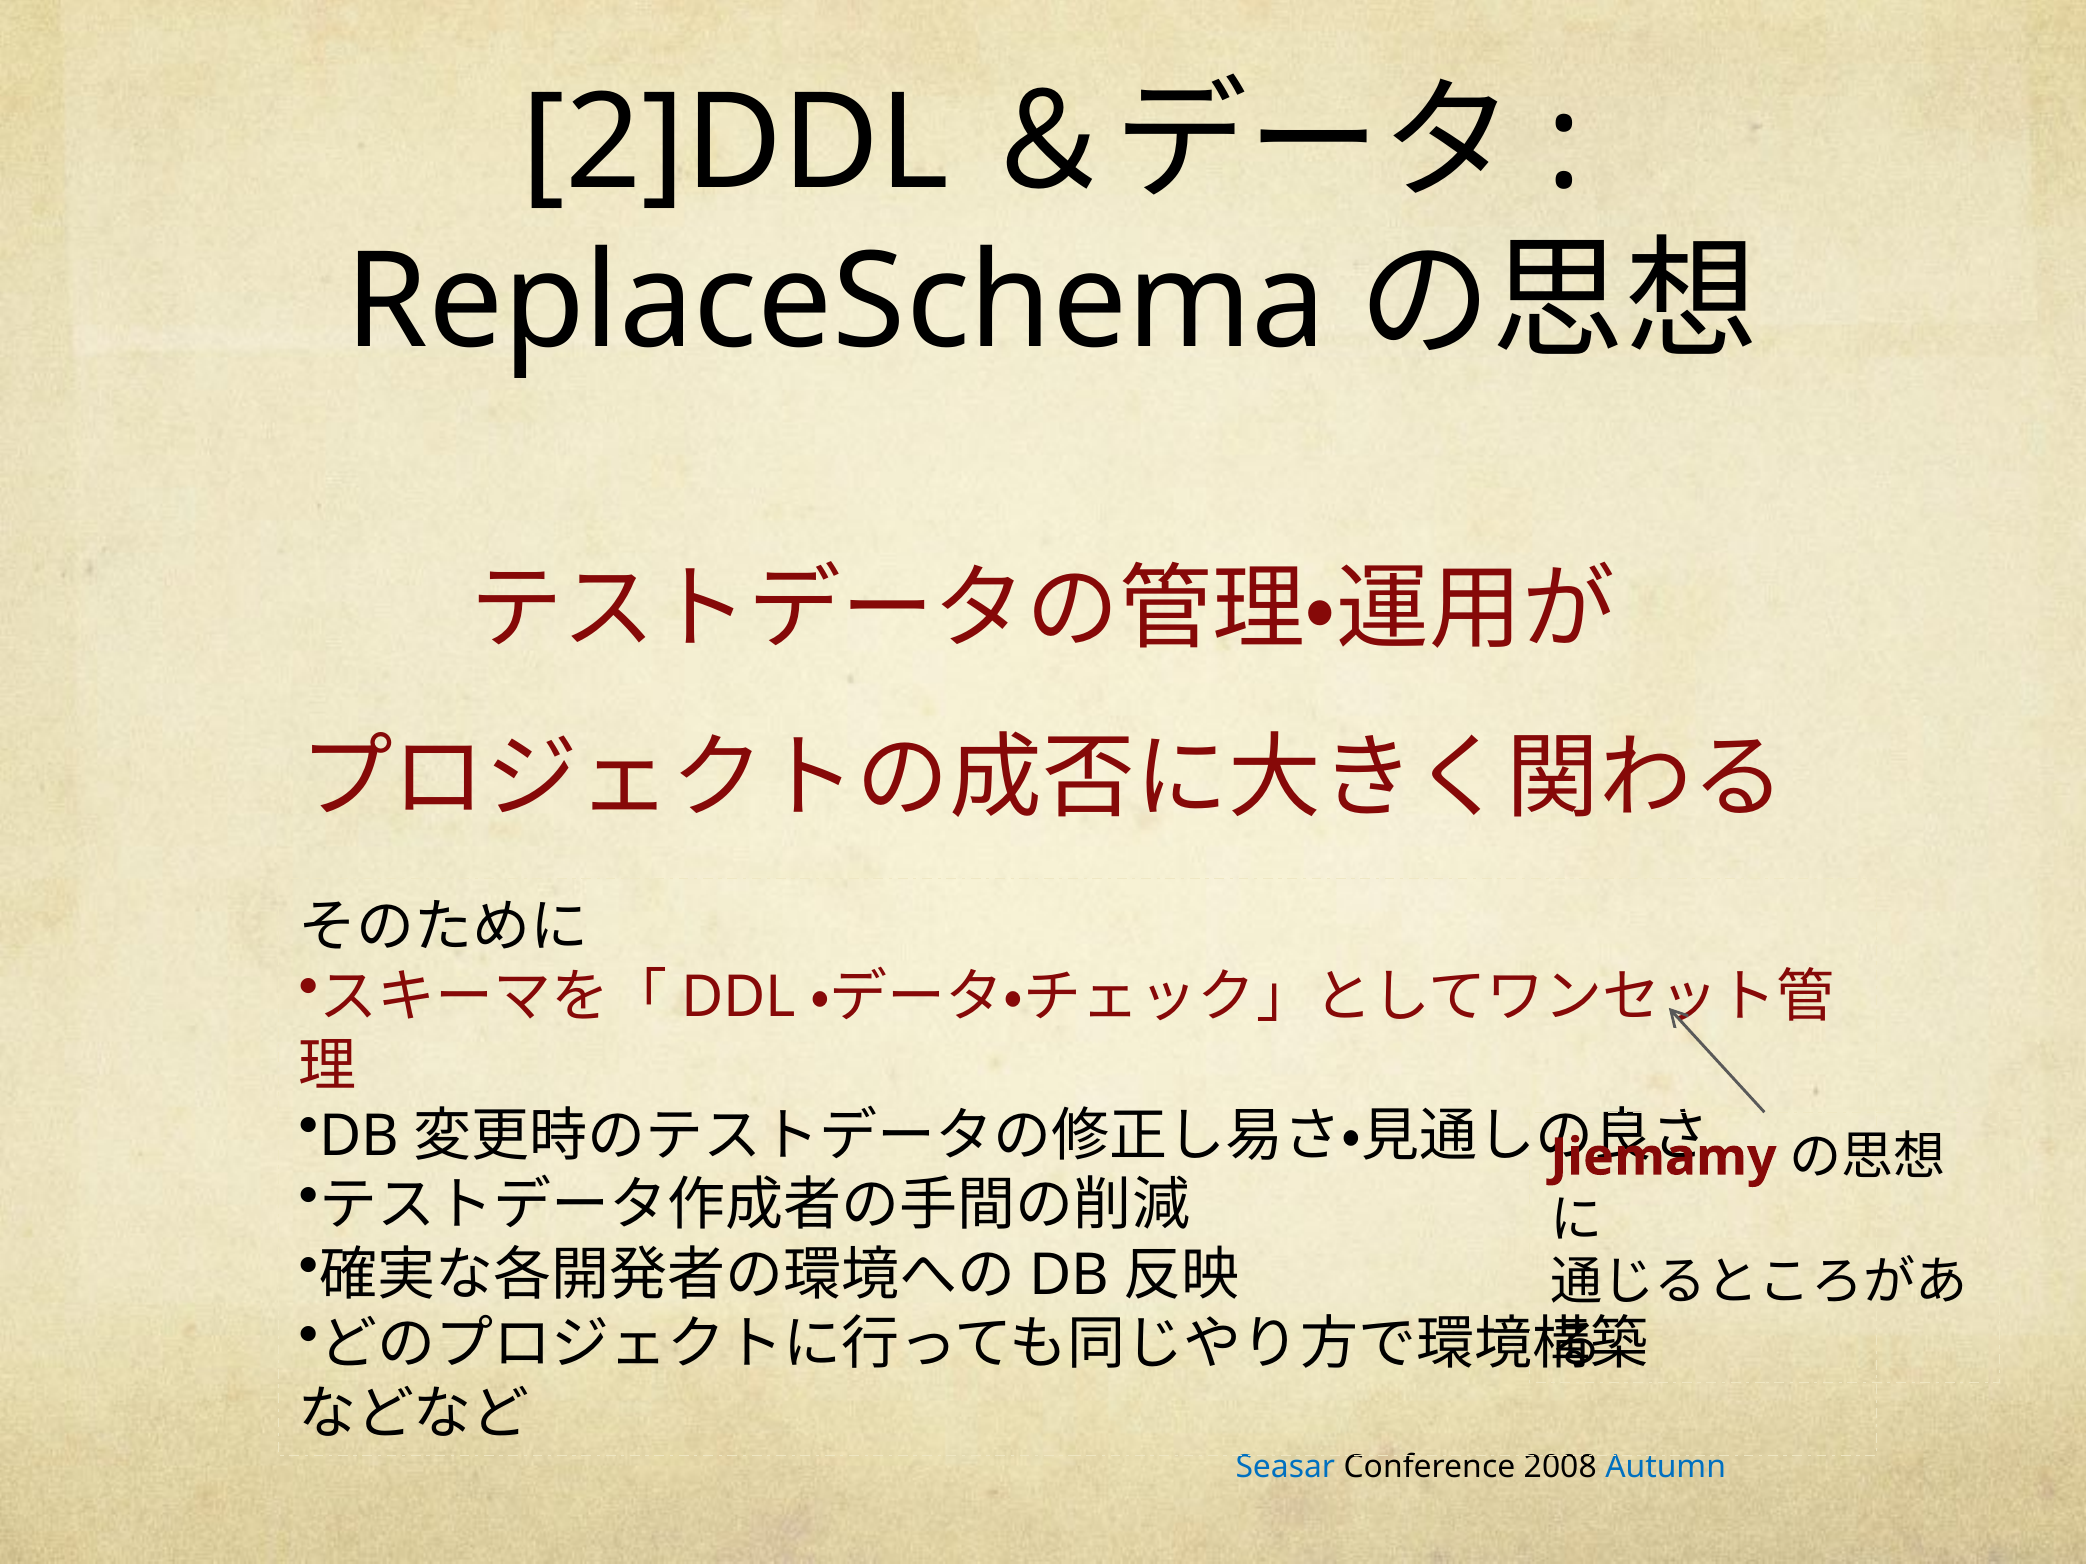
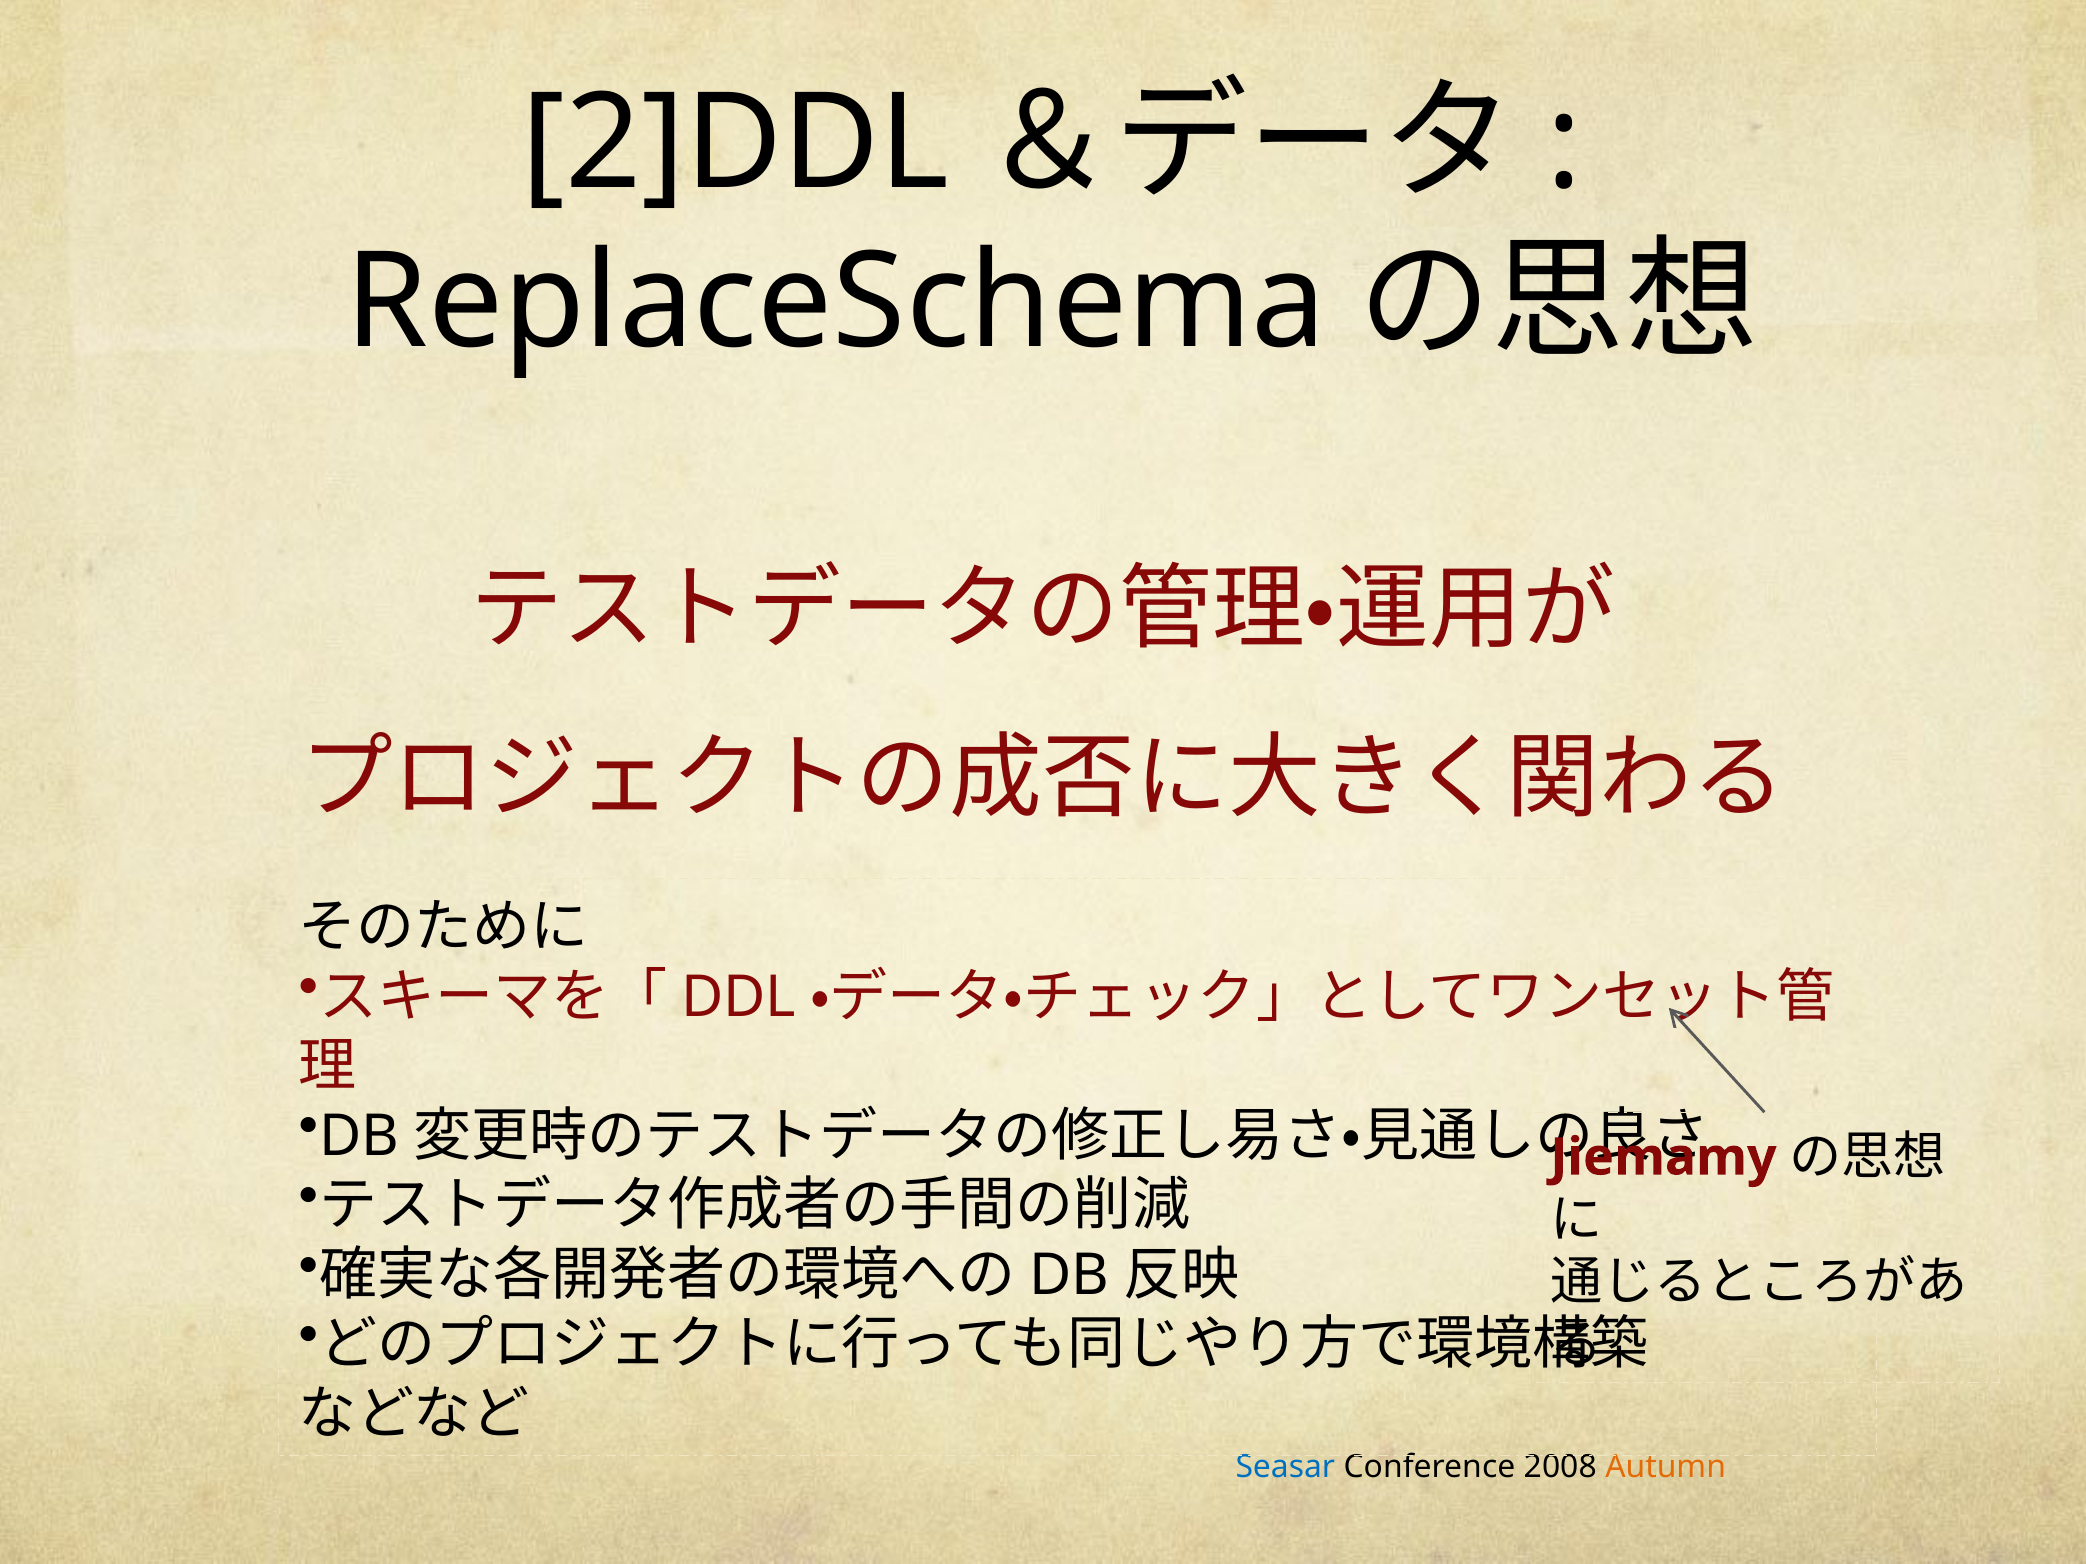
Autumn colour: blue -> orange
